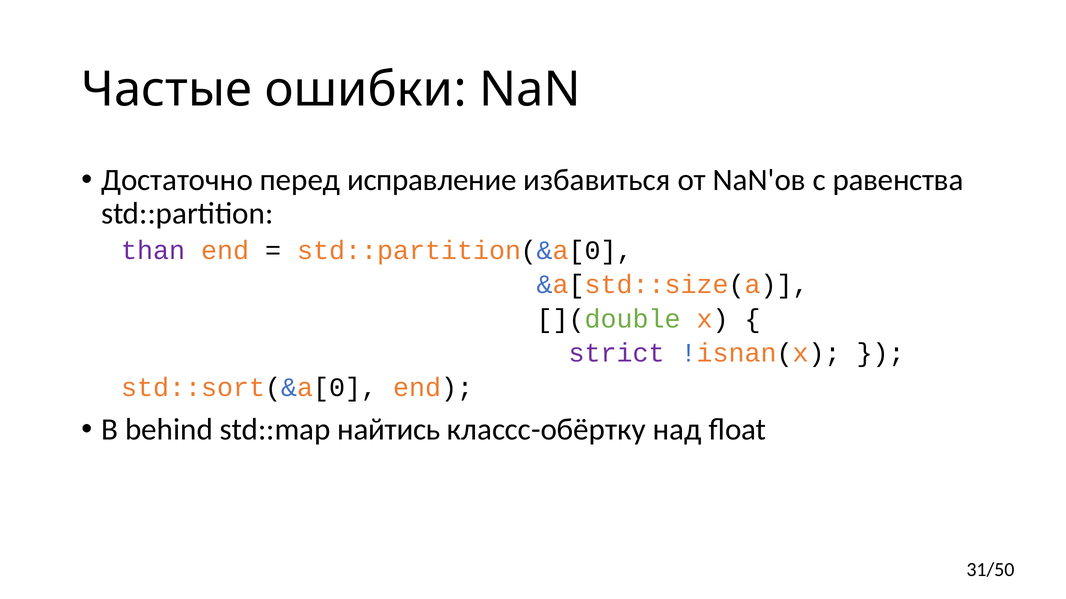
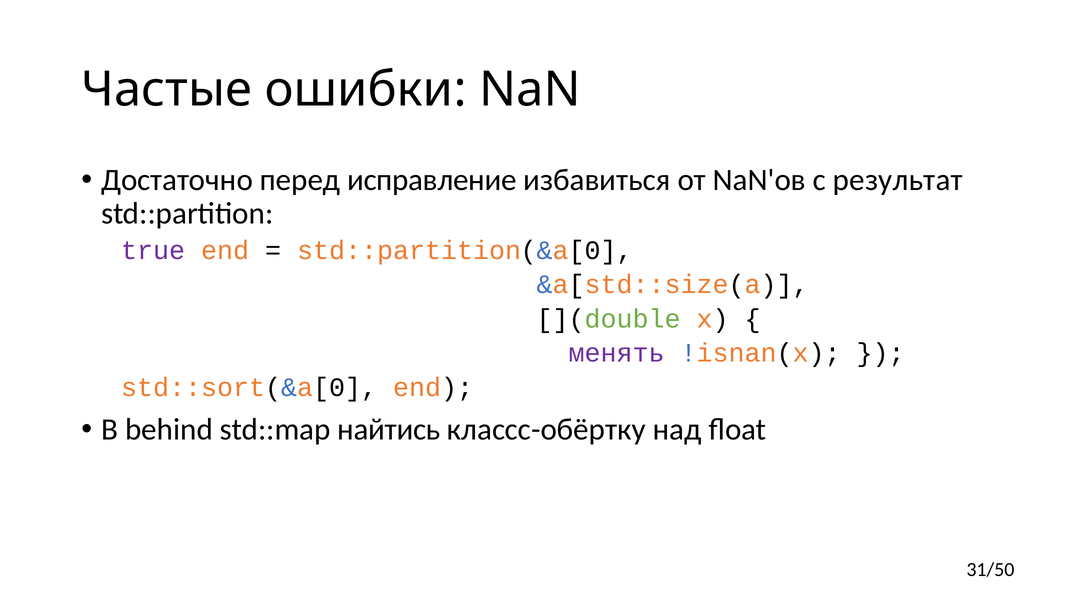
равенства: равенства -> результат
than: than -> true
strict: strict -> менять
